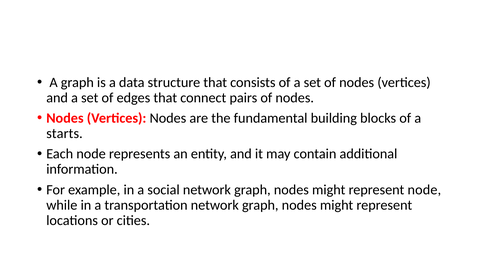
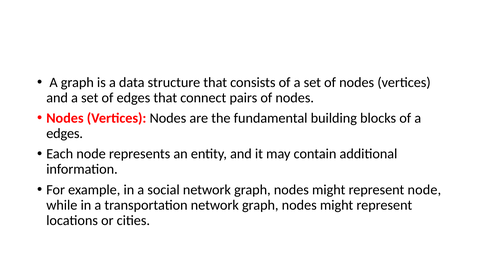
starts at (64, 133): starts -> edges
